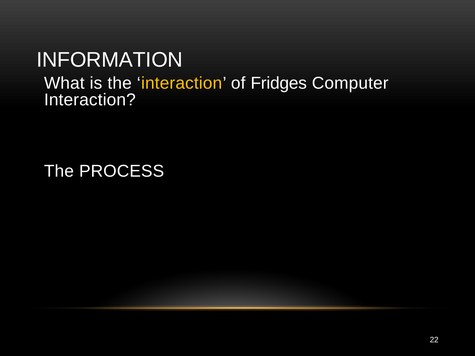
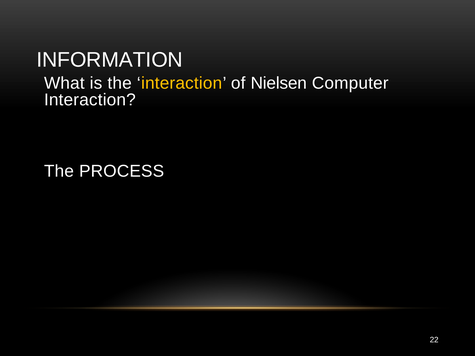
Fridges: Fridges -> Nielsen
